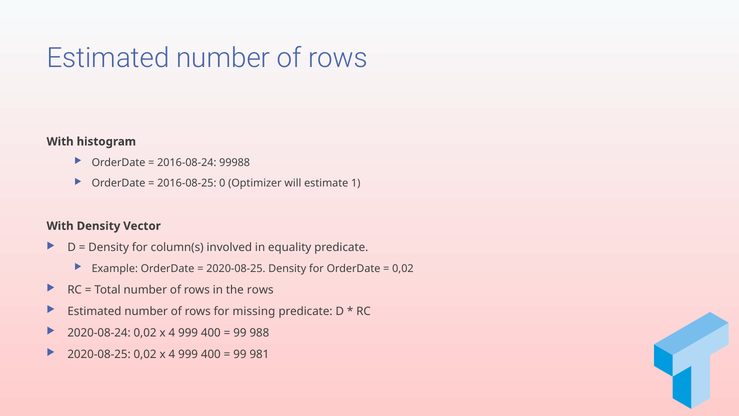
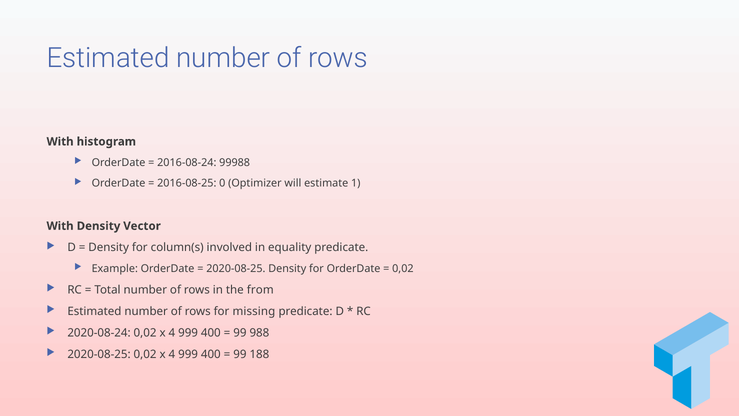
the rows: rows -> from
981: 981 -> 188
